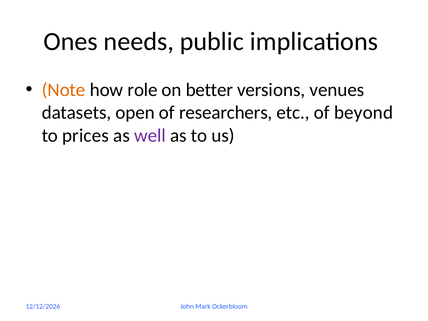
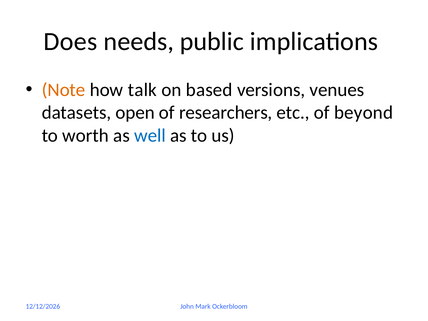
Ones: Ones -> Does
role: role -> talk
better: better -> based
prices: prices -> worth
well colour: purple -> blue
